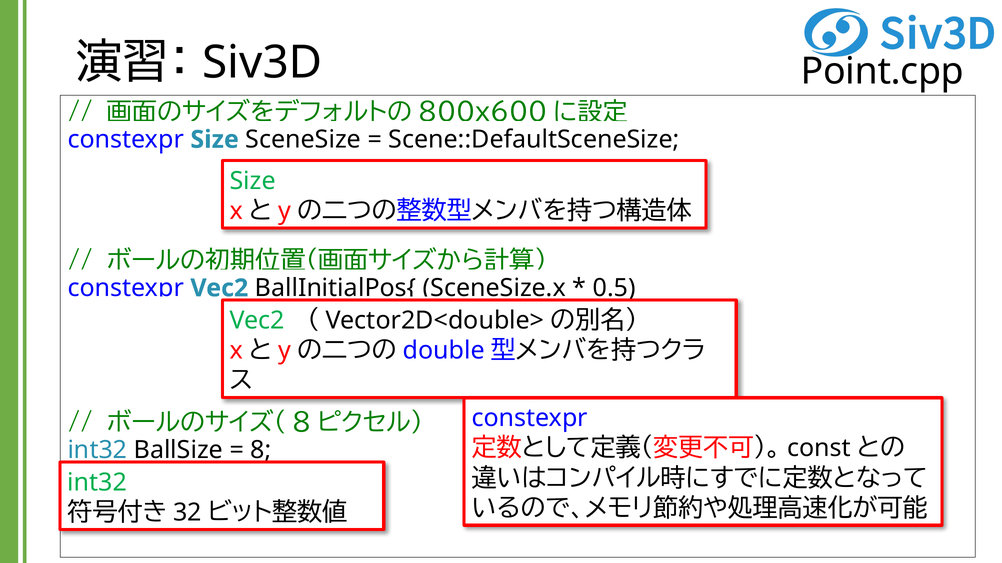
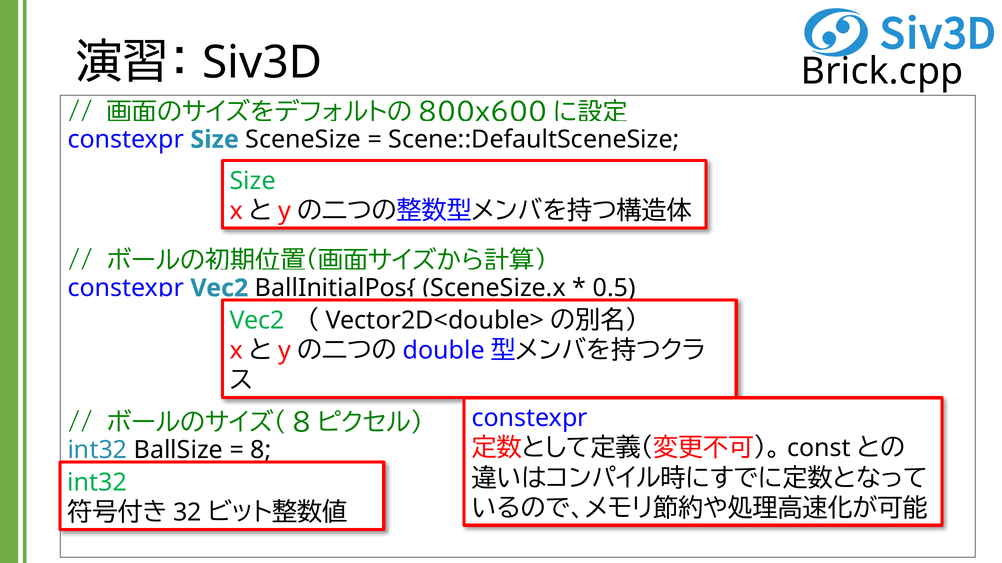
Point.cpp: Point.cpp -> Brick.cpp
